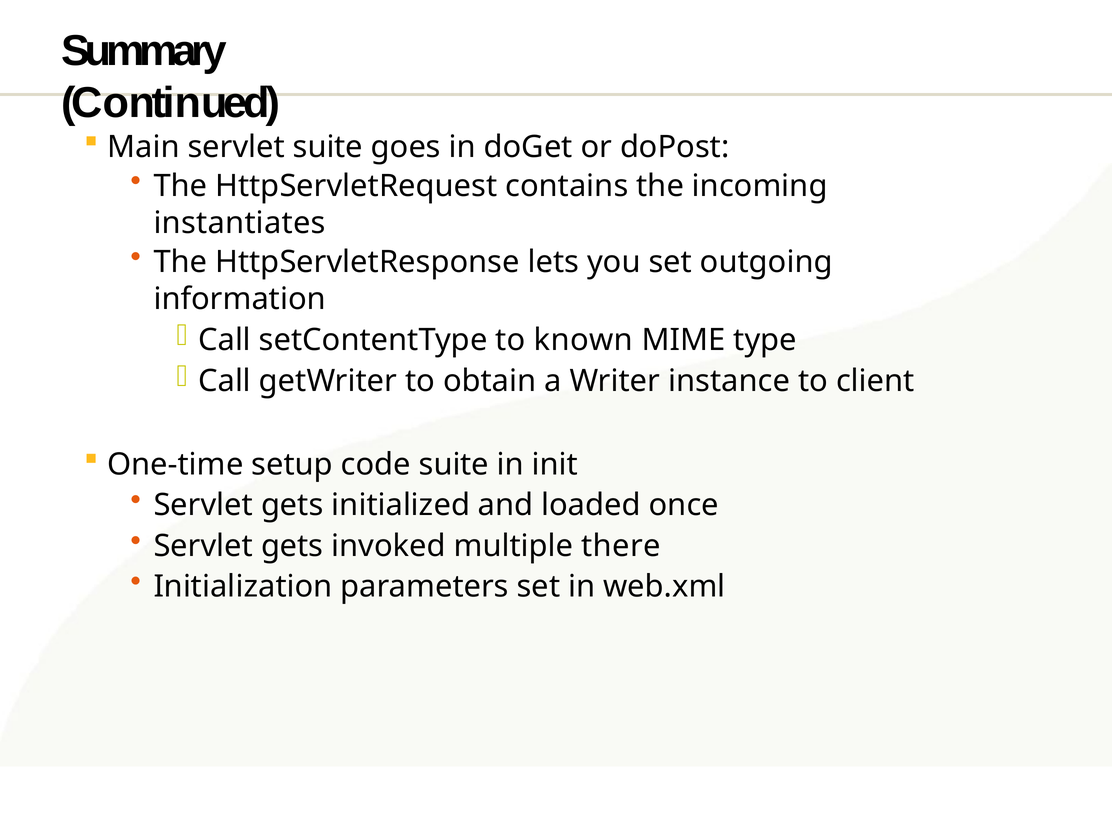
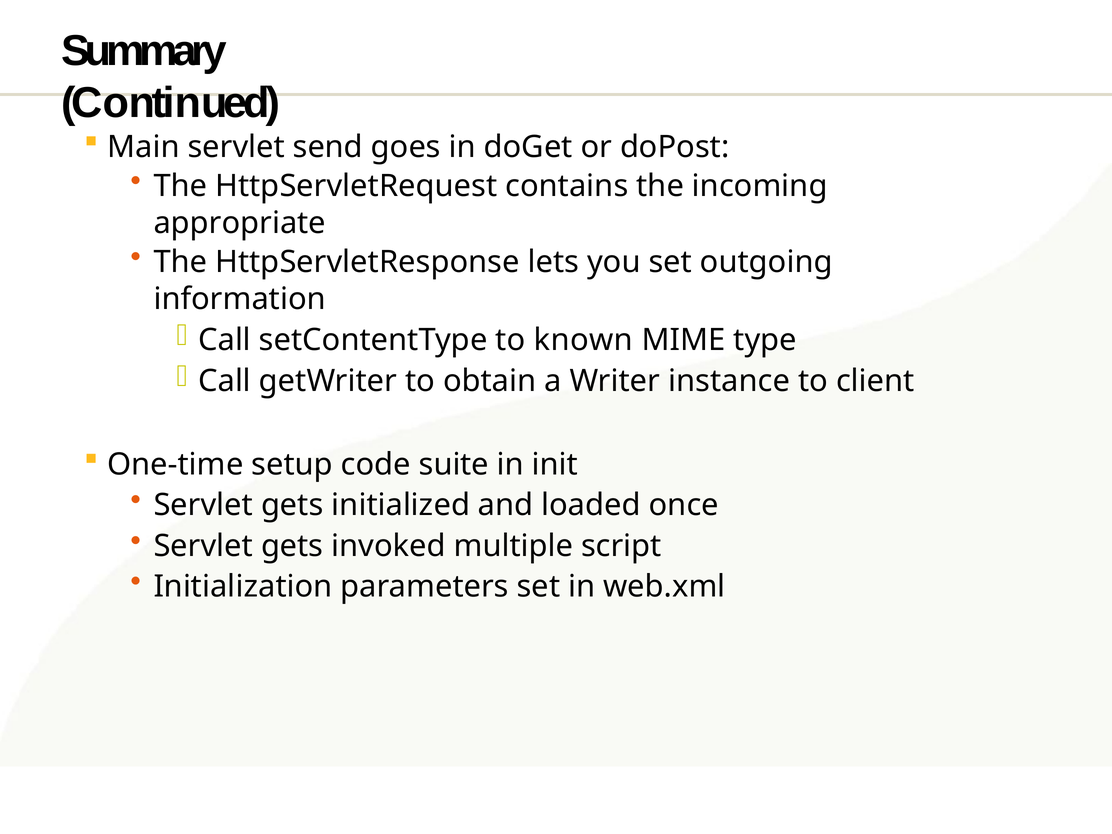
servlet suite: suite -> send
instantiates: instantiates -> appropriate
there: there -> script
